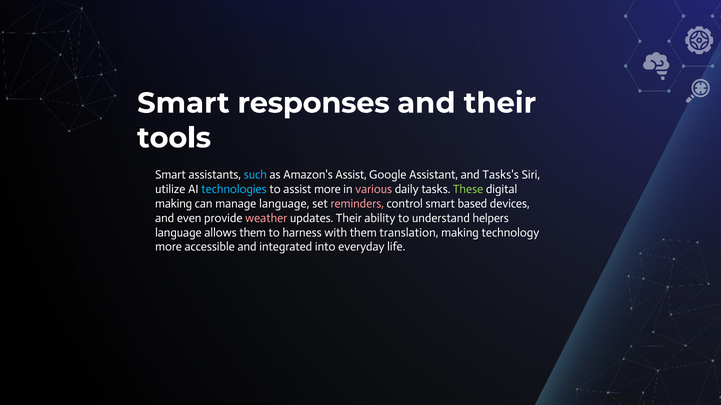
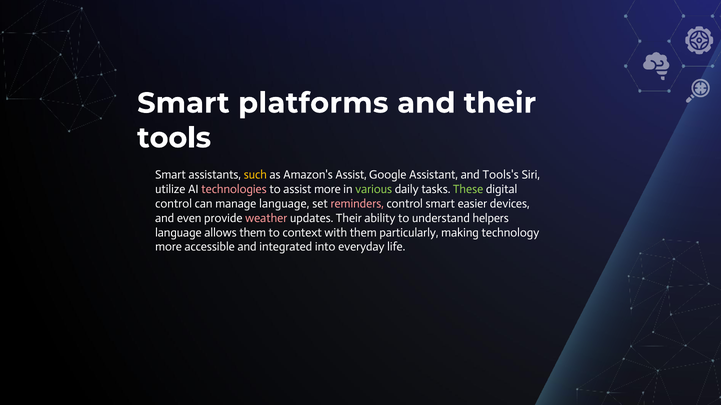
responses: responses -> platforms
such colour: light blue -> yellow
Tasks's: Tasks's -> Tools's
technologies colour: light blue -> pink
various colour: pink -> light green
making at (174, 204): making -> control
based: based -> easier
harness: harness -> context
translation: translation -> particularly
